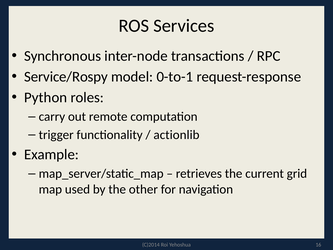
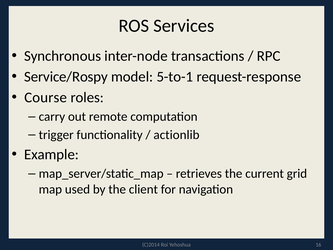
0-to-1: 0-to-1 -> 5-to-1
Python: Python -> Course
other: other -> client
